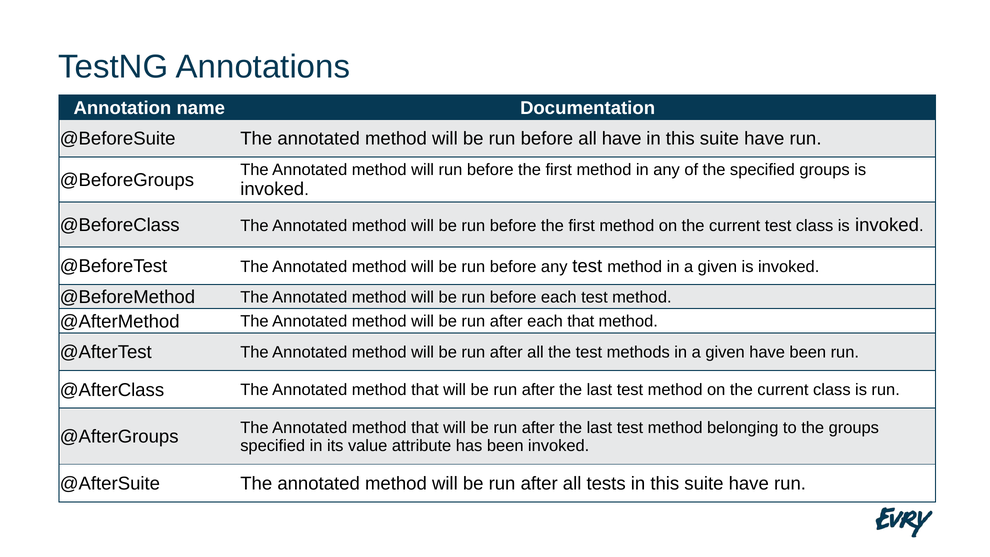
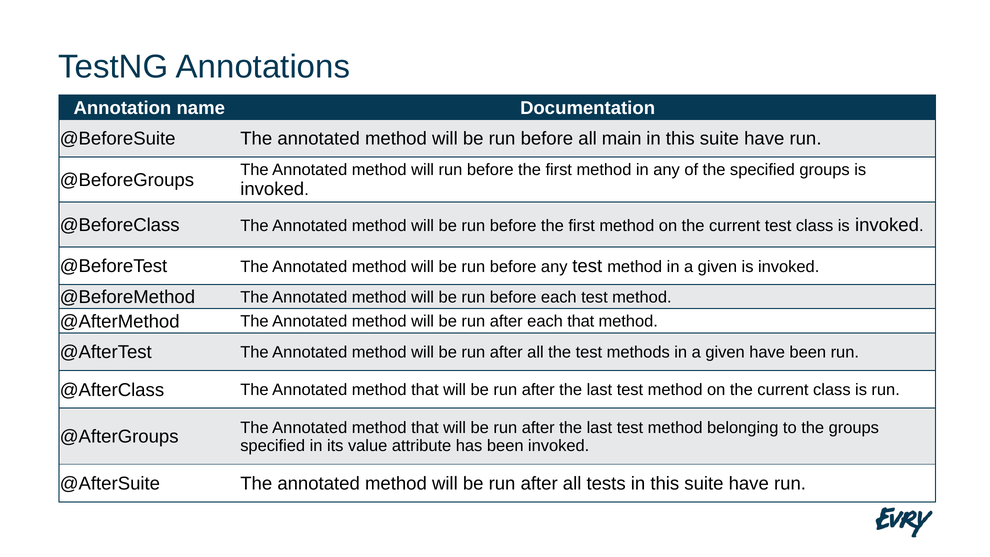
all have: have -> main
